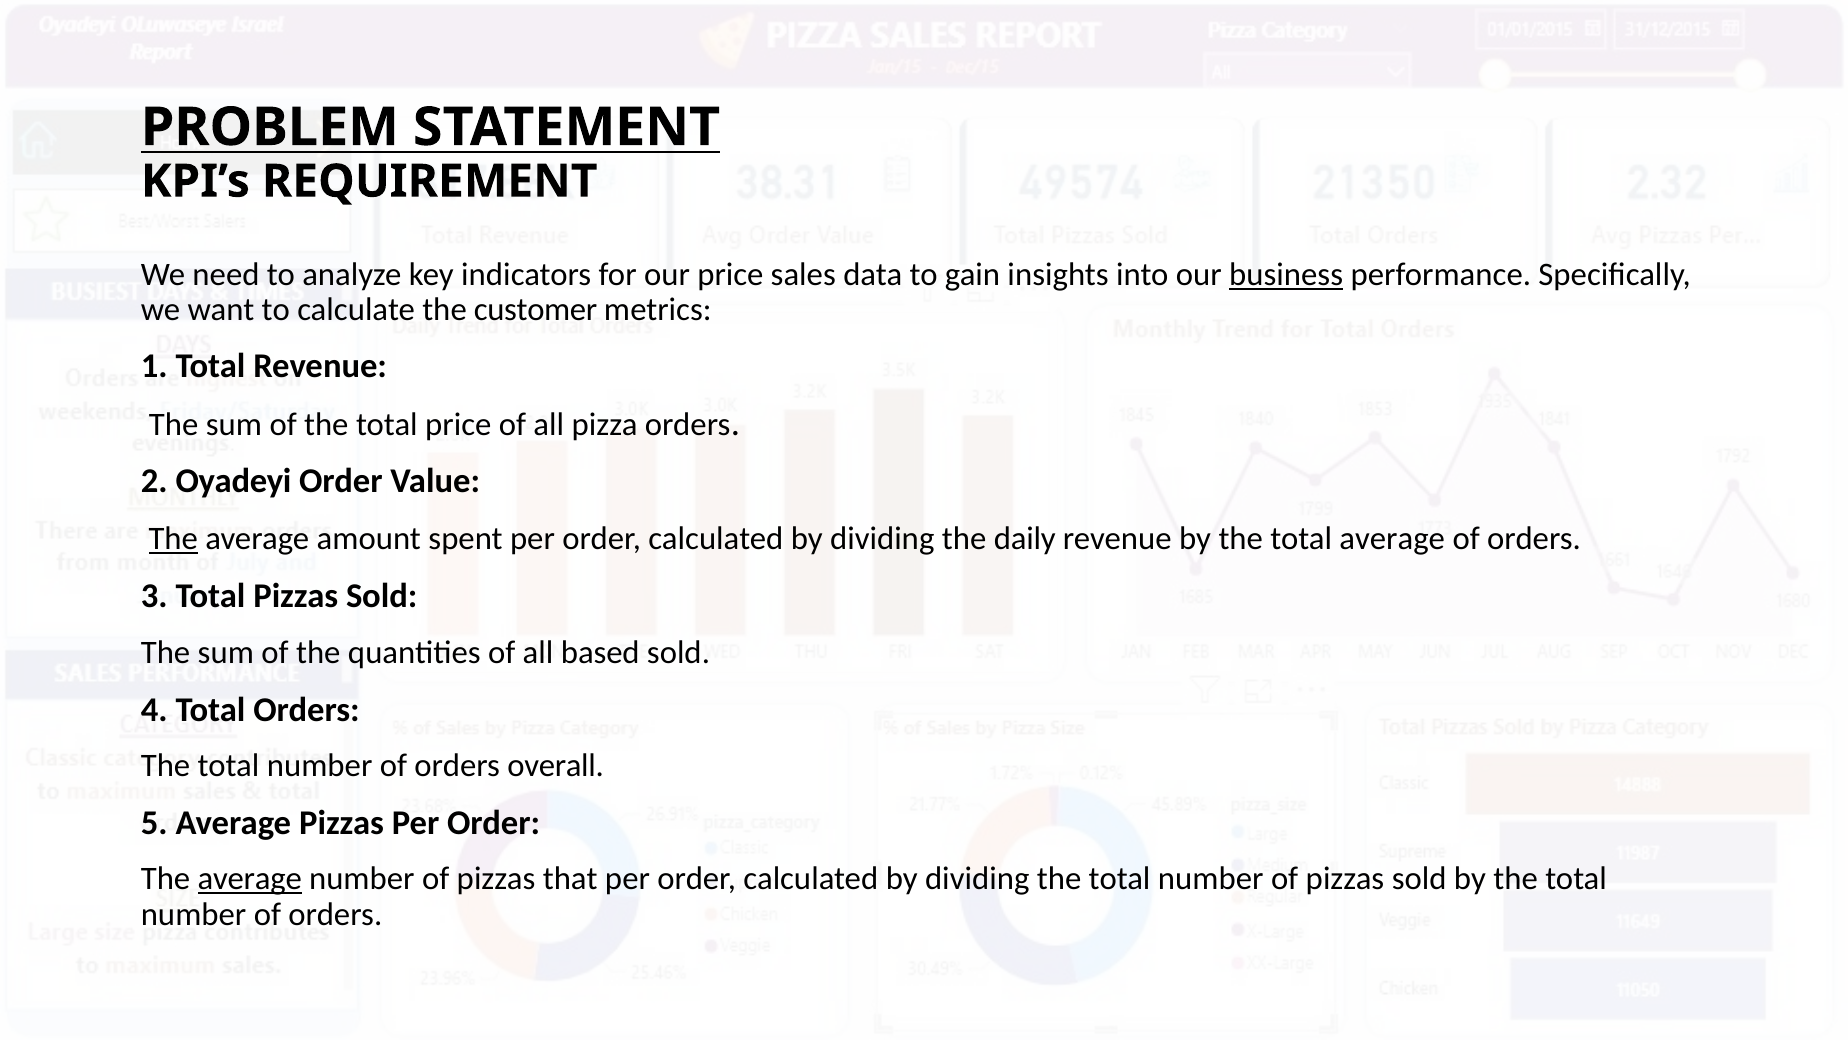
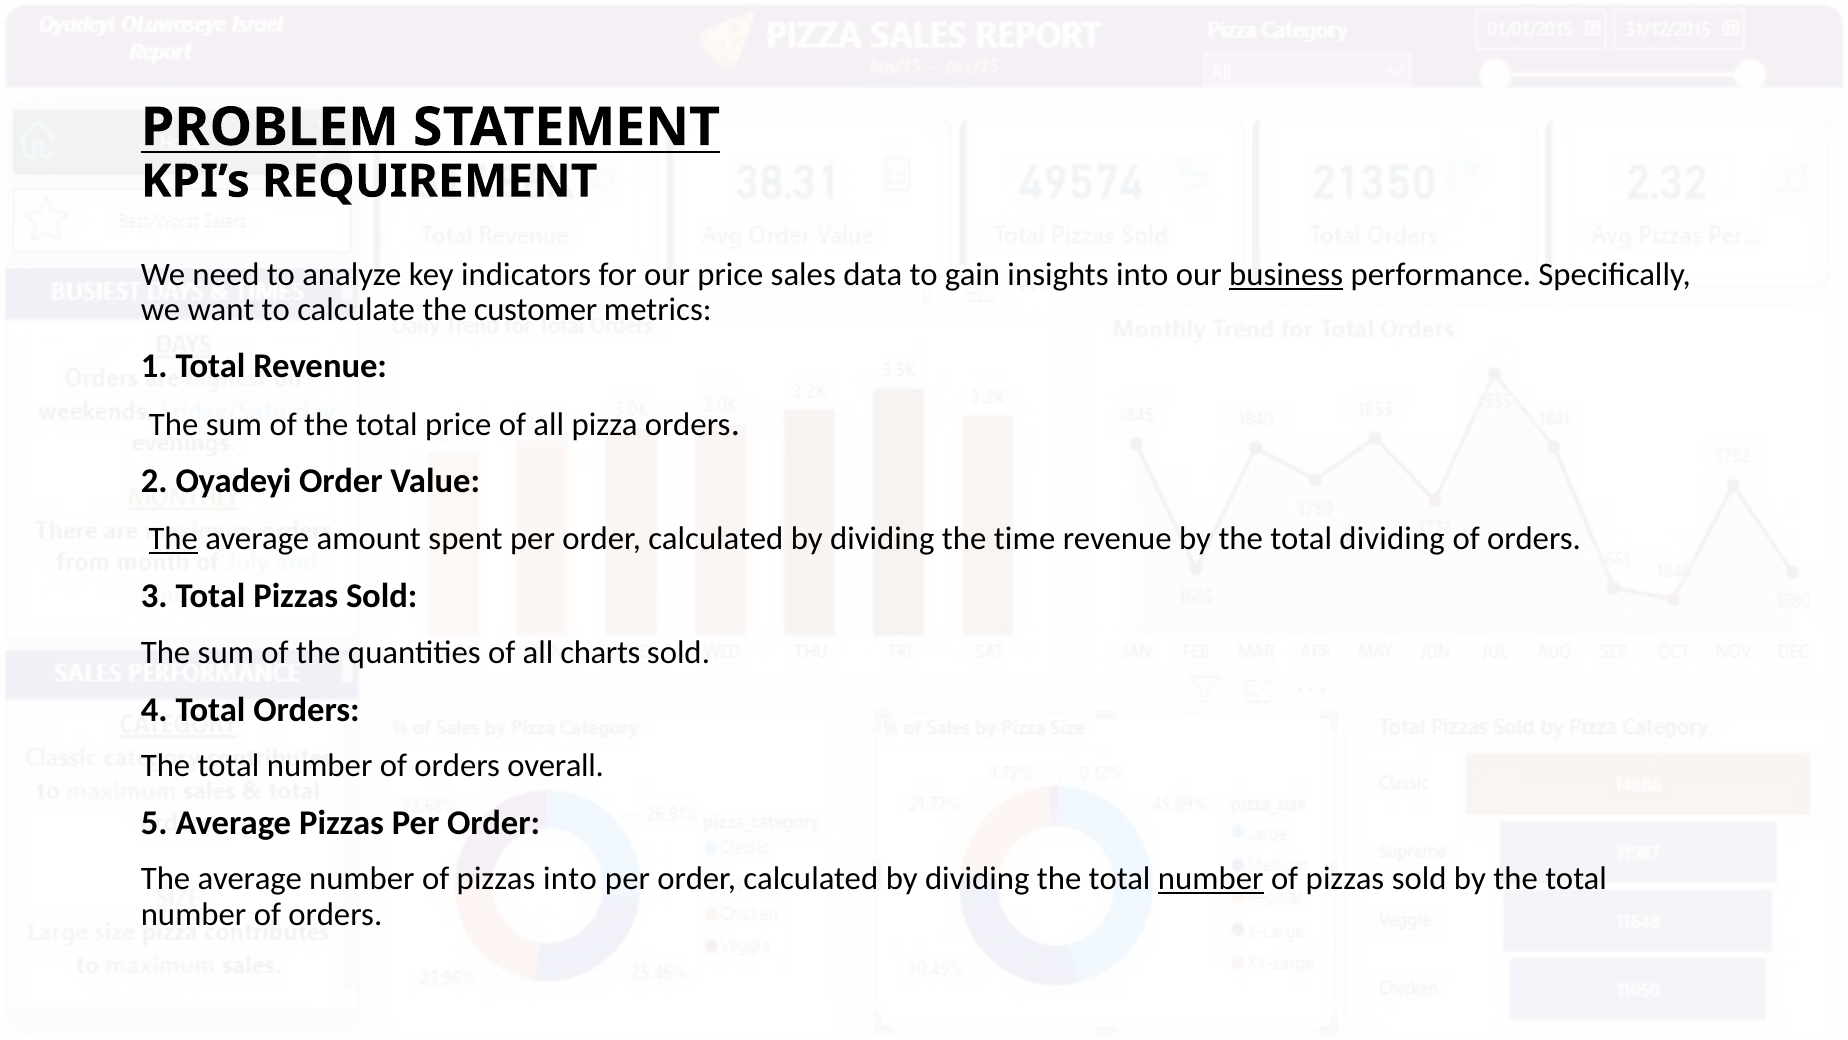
daily: daily -> time
total average: average -> dividing
based: based -> charts
average at (250, 879) underline: present -> none
pizzas that: that -> into
number at (1211, 879) underline: none -> present
